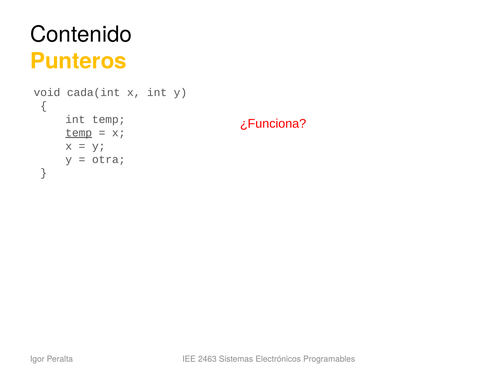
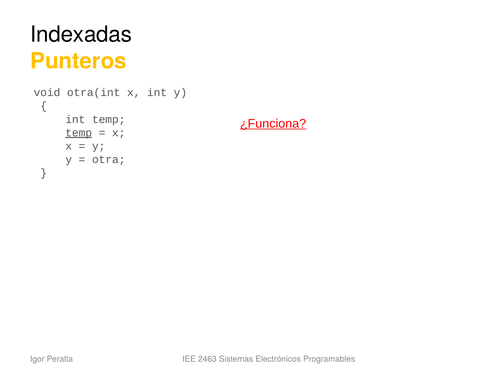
Contenido: Contenido -> Indexadas
cada(int: cada(int -> otra(int
¿Funciona underline: none -> present
